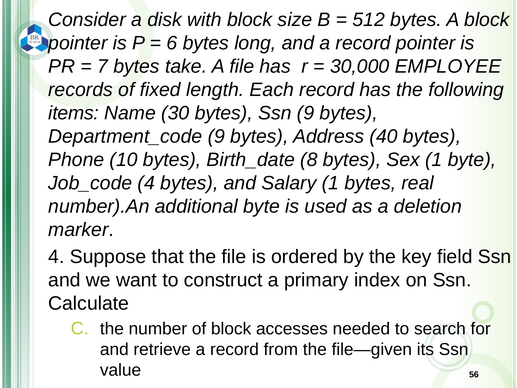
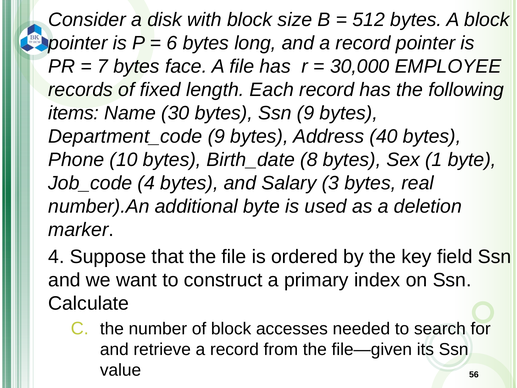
take: take -> face
Salary 1: 1 -> 3
